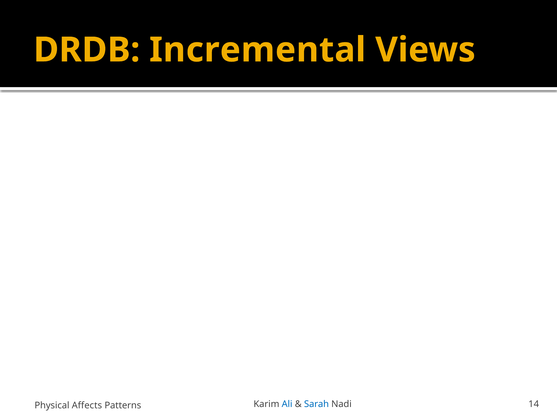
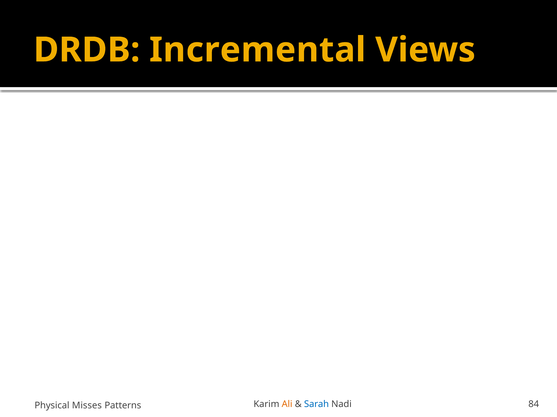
Ali colour: blue -> orange
14: 14 -> 84
Affects: Affects -> Misses
